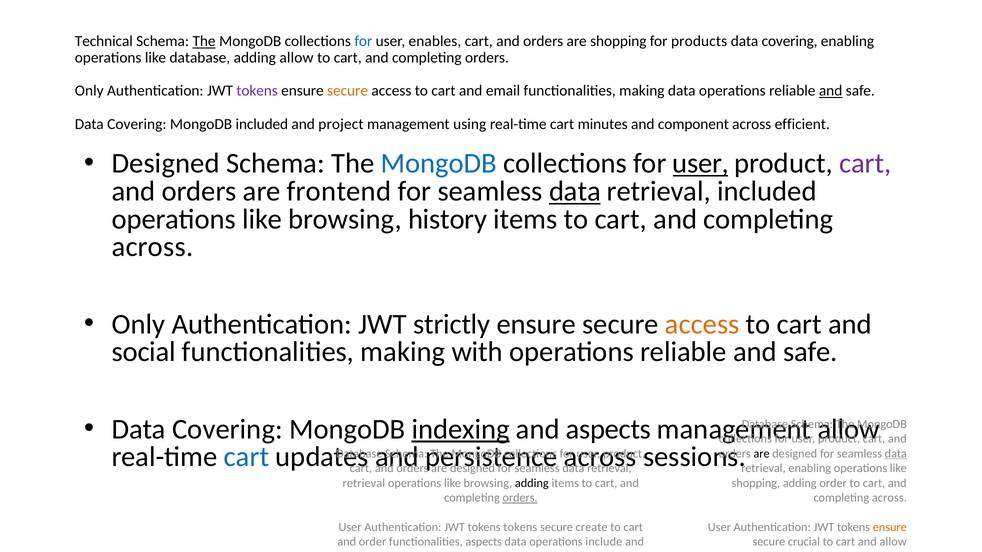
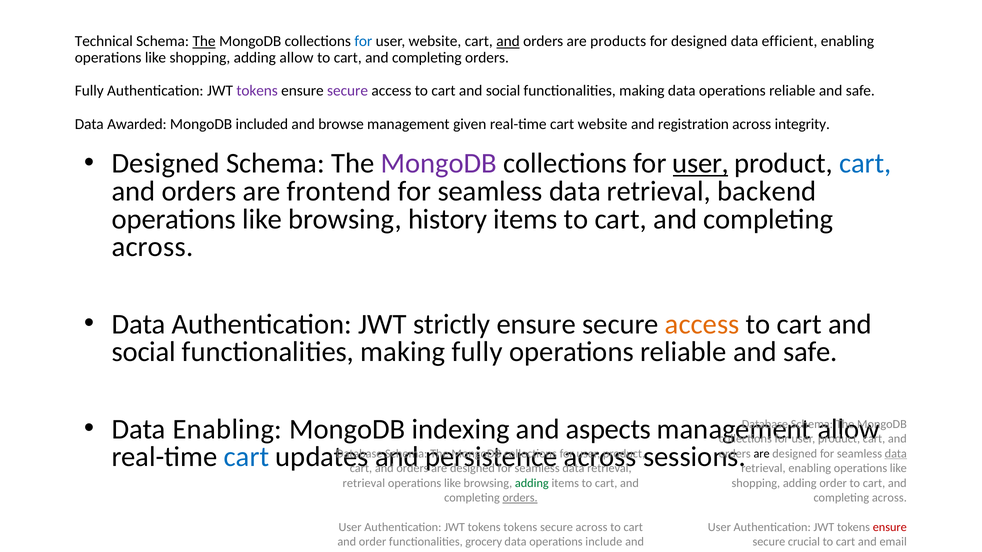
user enables: enables -> website
and at (508, 41) underline: none -> present
are shopping: shopping -> products
for products: products -> designed
covering at (790, 41): covering -> efficient
database at (200, 58): database -> shopping
Only at (89, 91): Only -> Fully
secure at (348, 91) colour: orange -> purple
email at (503, 91): email -> social
and at (831, 91) underline: present -> none
Covering at (137, 124): Covering -> Awarded
project: project -> browse
using: using -> given
cart minutes: minutes -> website
component: component -> registration
efficient: efficient -> integrity
MongoDB at (439, 164) colour: blue -> purple
cart at (865, 164) colour: purple -> blue
data at (575, 191) underline: present -> none
retrieval included: included -> backend
Only at (139, 324): Only -> Data
making with: with -> fully
Covering at (227, 429): Covering -> Enabling
indexing at (461, 429) underline: present -> none
adding at (532, 483) colour: black -> green
secure create: create -> across
ensure at (890, 528) colour: orange -> red
functionalities aspects: aspects -> grocery
and allow: allow -> email
